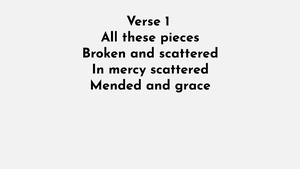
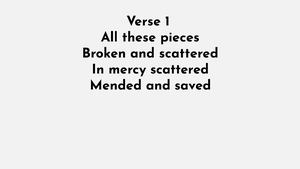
grace: grace -> saved
